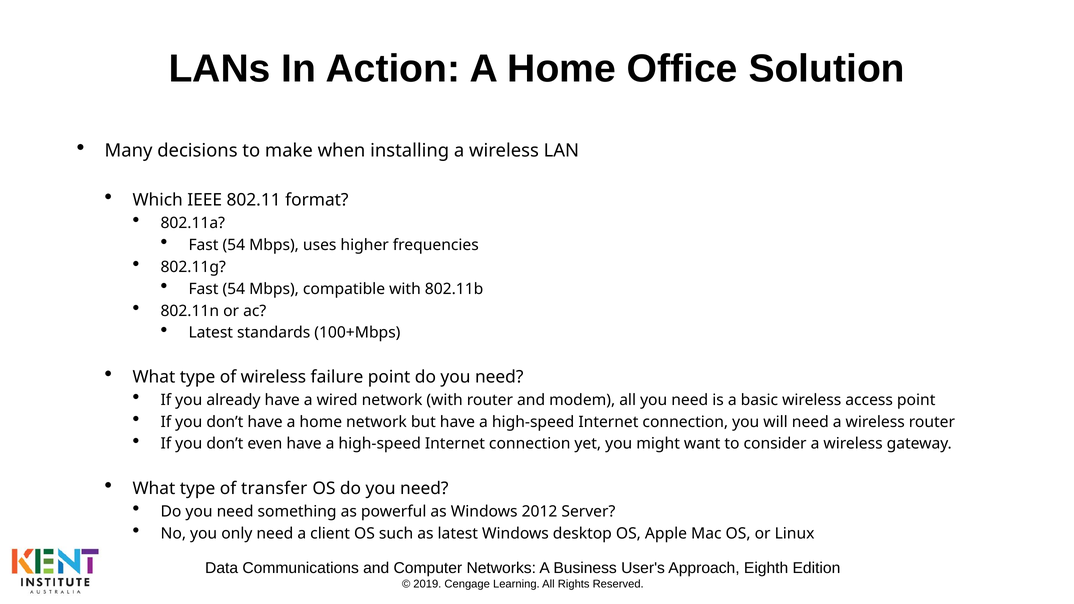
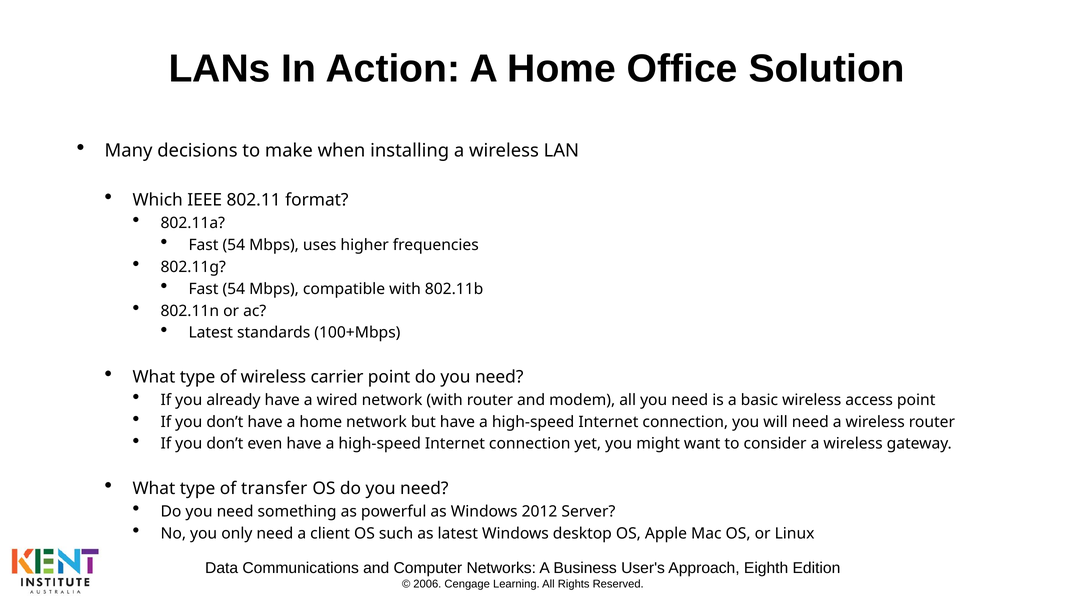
failure: failure -> carrier
2019: 2019 -> 2006
